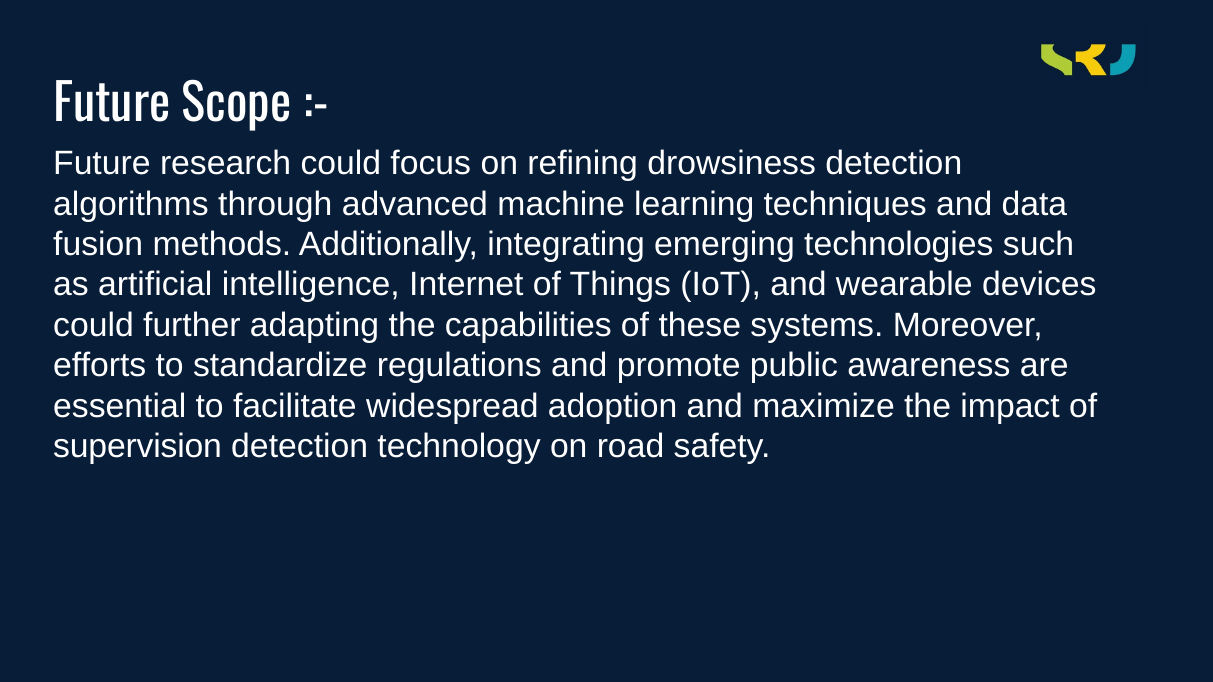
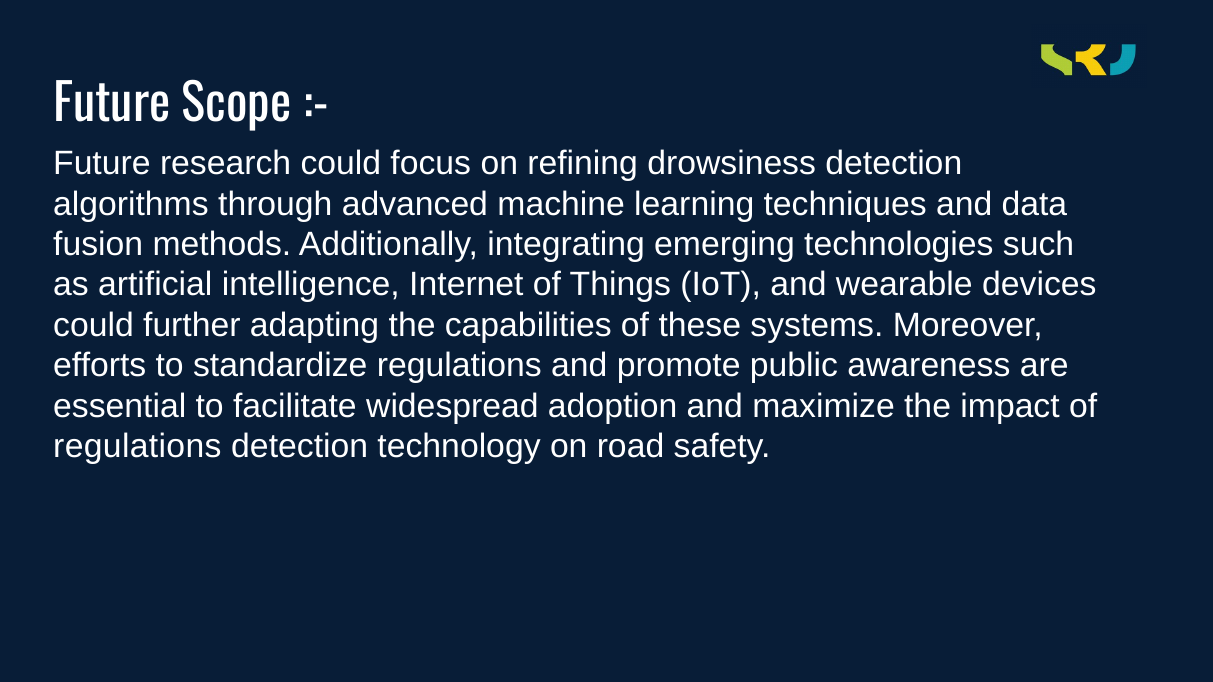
supervision at (138, 447): supervision -> regulations
